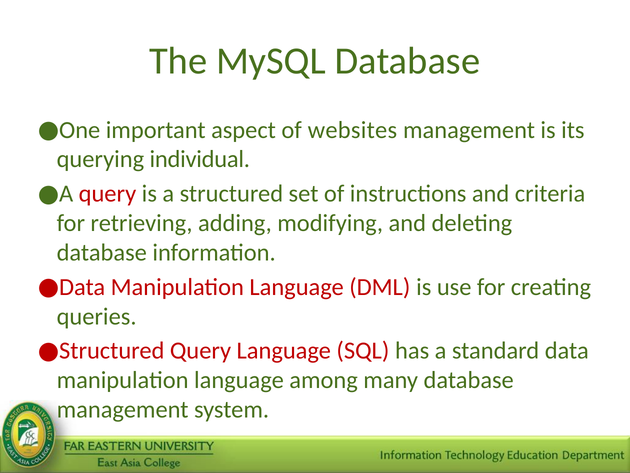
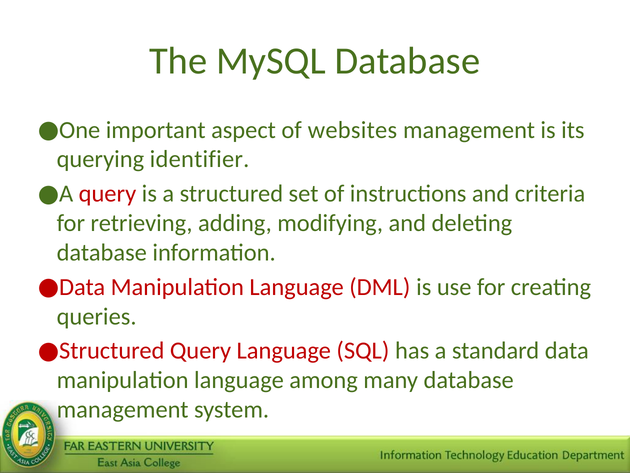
individual: individual -> identifier
